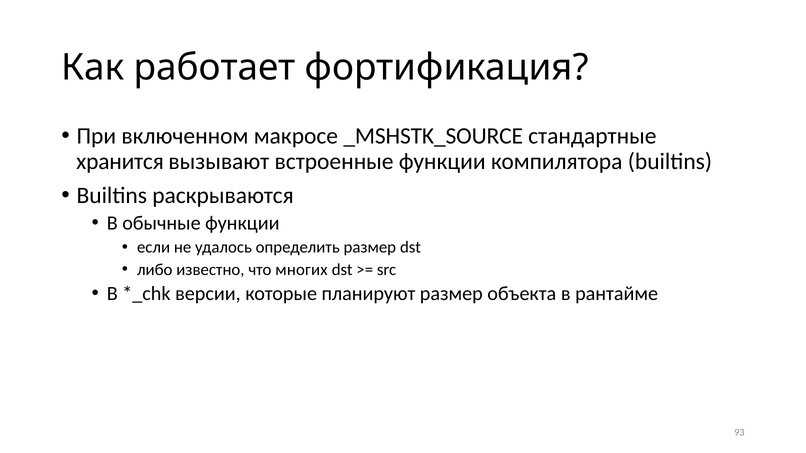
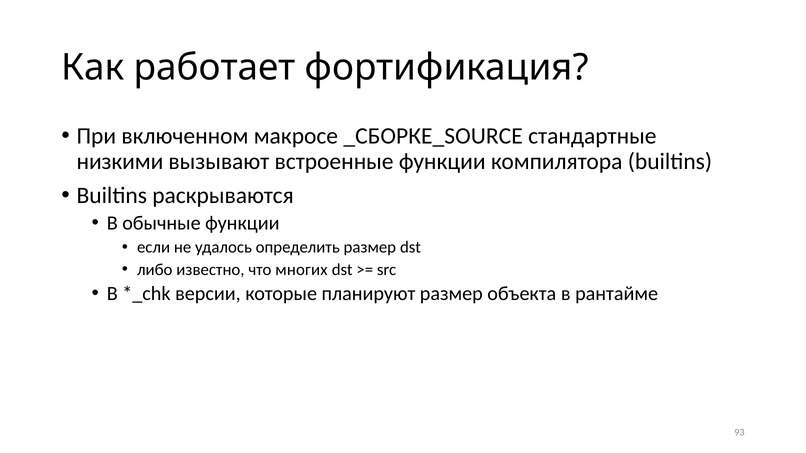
_MSHSTK_SOURCE: _MSHSTK_SOURCE -> _СБОРКЕ_SOURCE
хранится: хранится -> низкими
